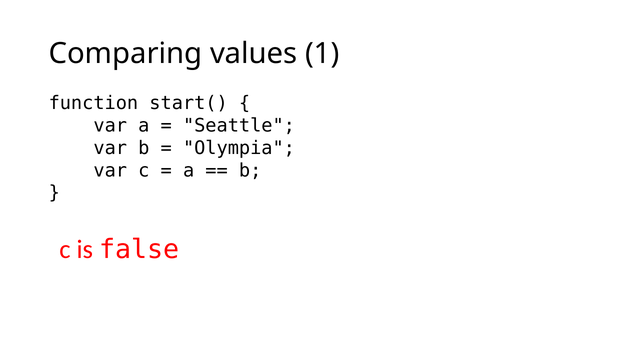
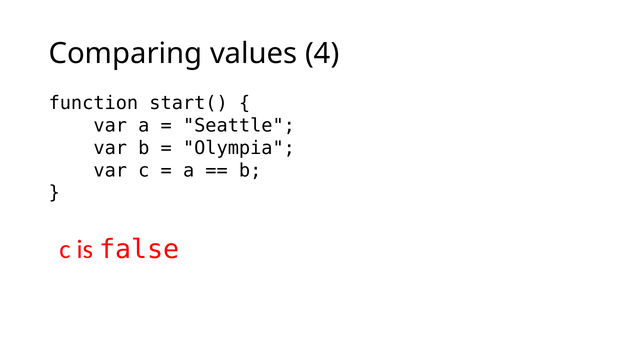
1: 1 -> 4
